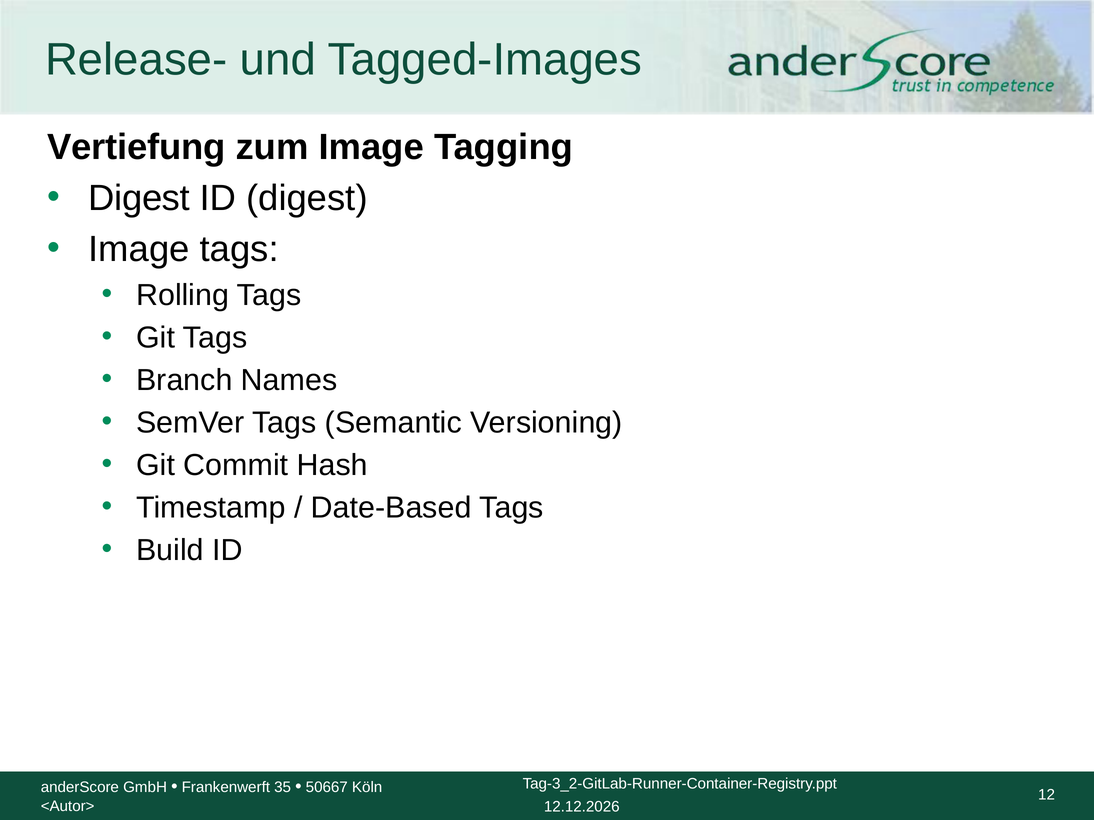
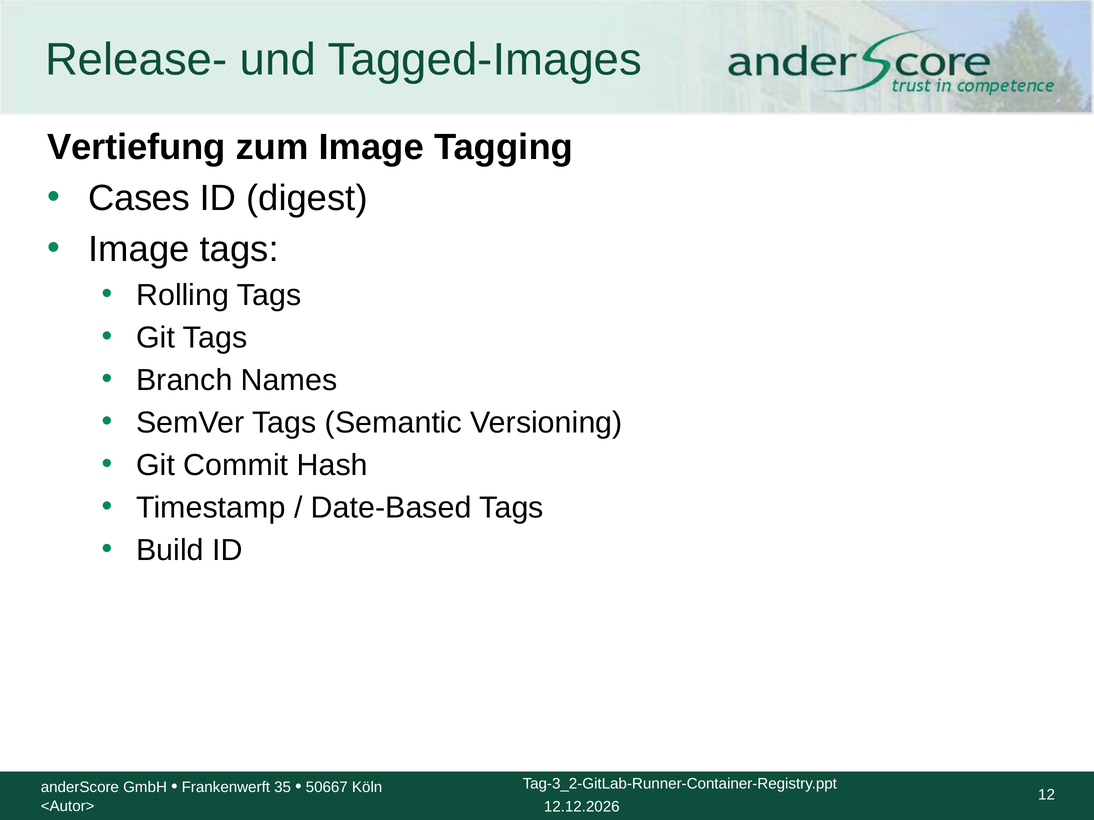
Digest at (139, 198): Digest -> Cases
